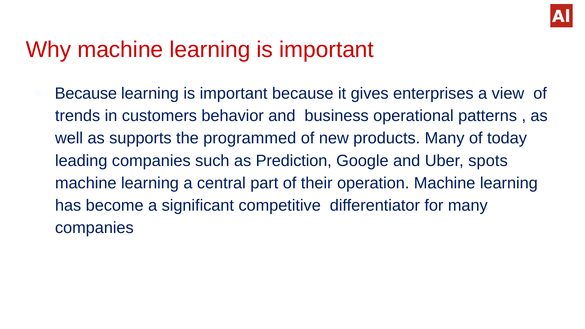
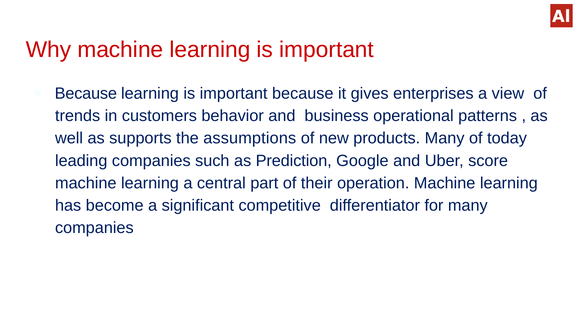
programmed: programmed -> assumptions
spots: spots -> score
